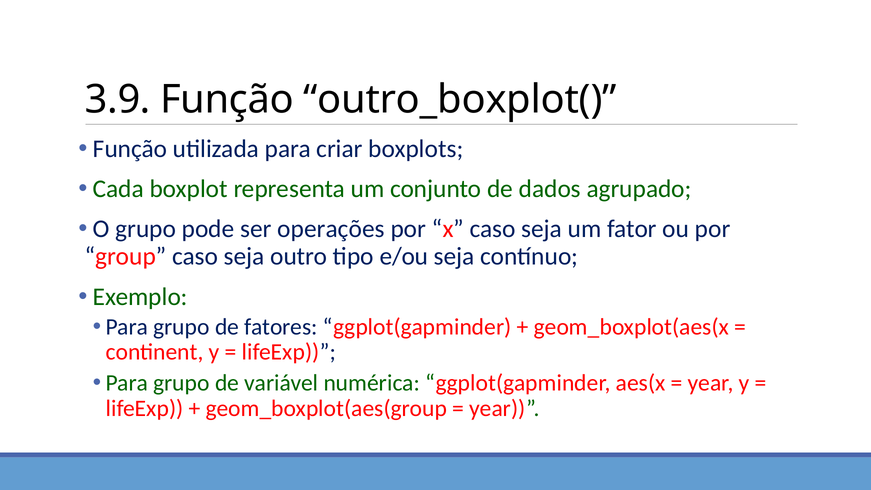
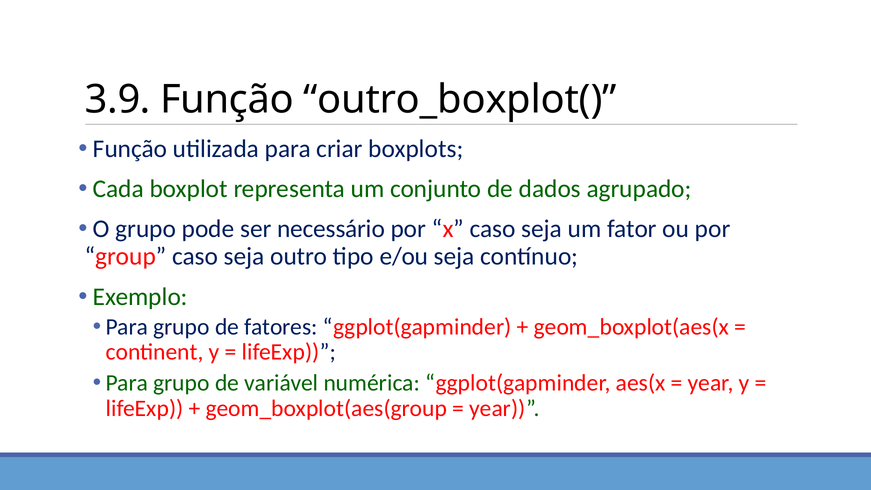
operações: operações -> necessário
